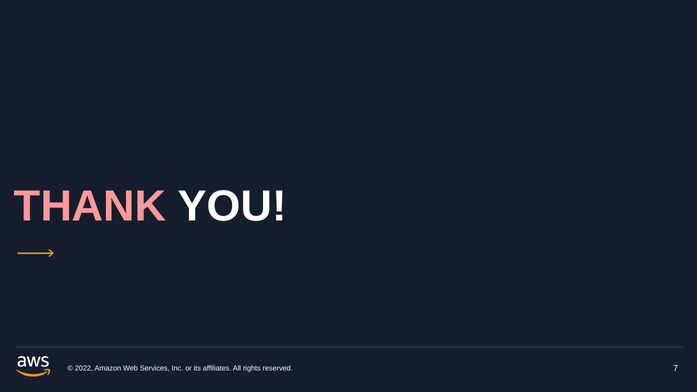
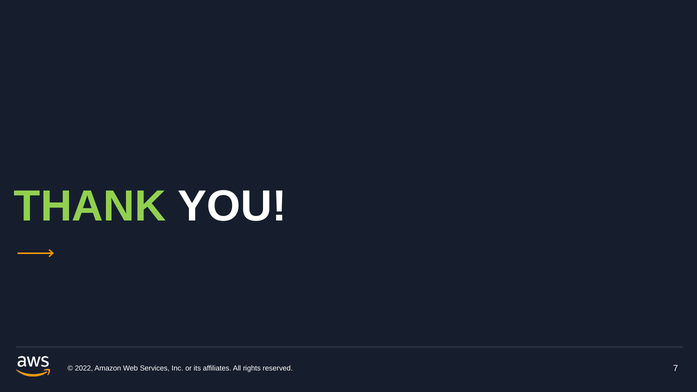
THANK colour: pink -> light green
